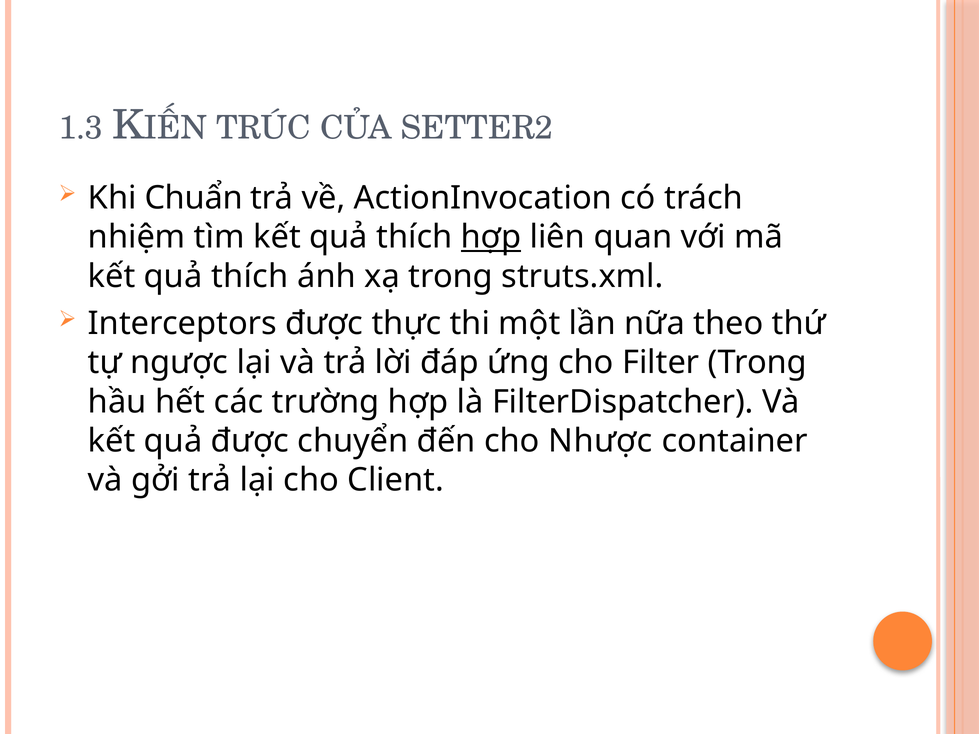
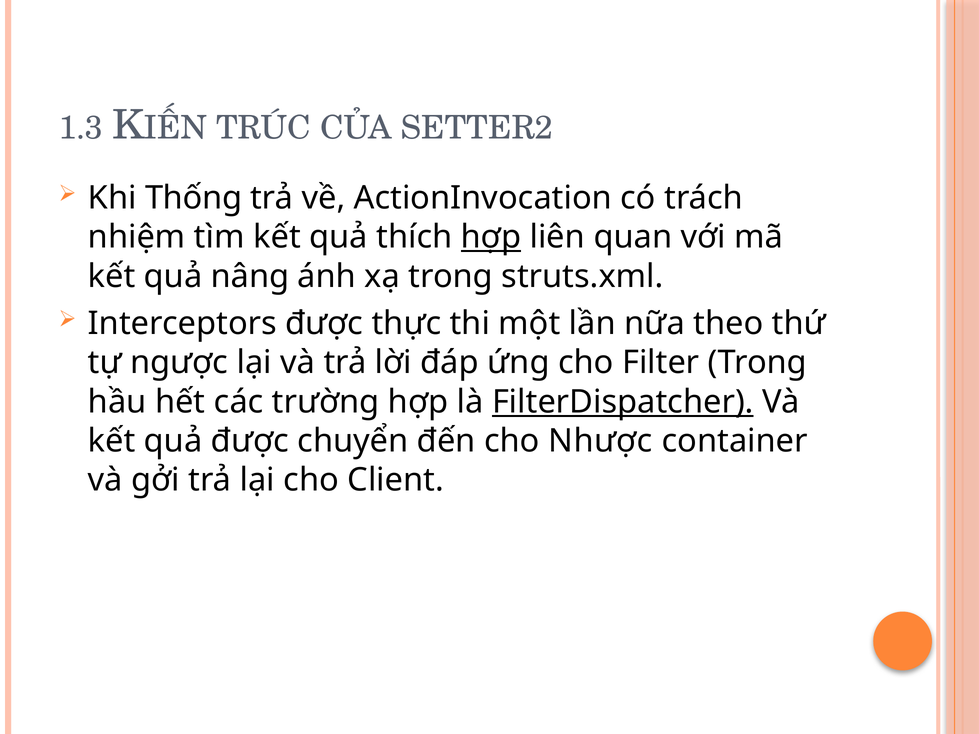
Chuẩn: Chuẩn -> Thống
thích at (250, 276): thích -> nâng
FilterDispatcher underline: none -> present
